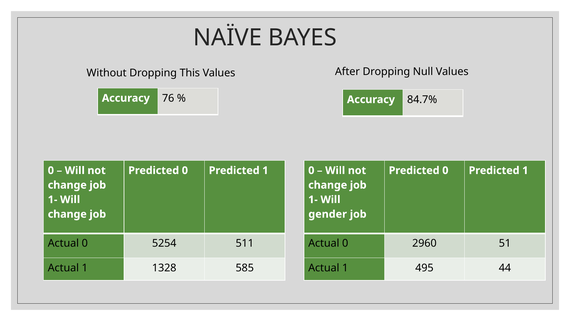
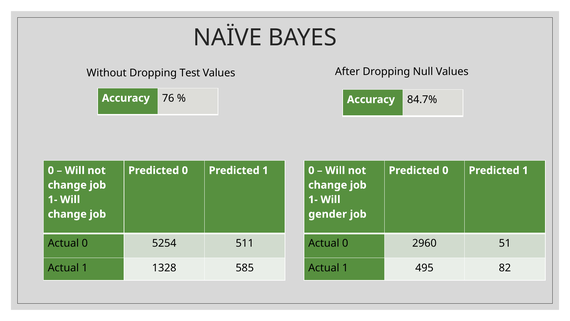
This: This -> Test
44: 44 -> 82
